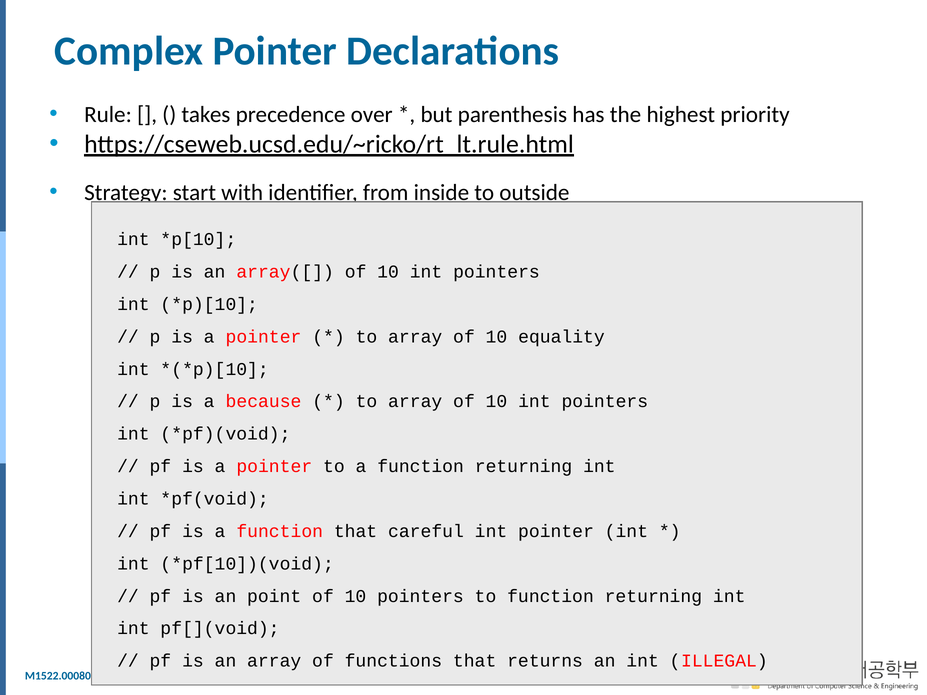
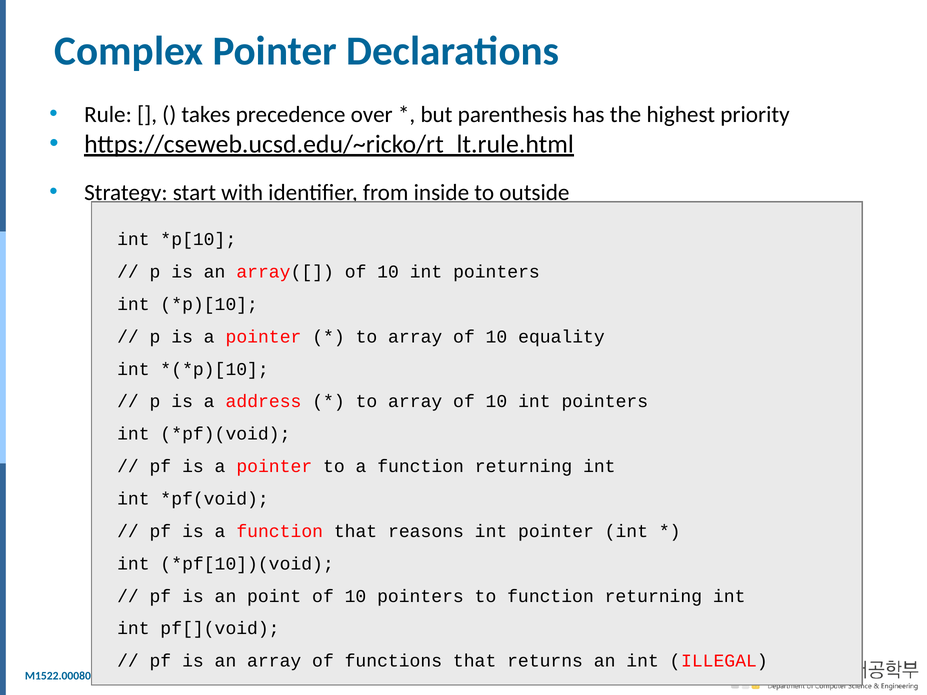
because: because -> address
careful: careful -> reasons
